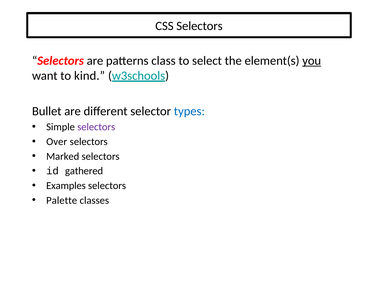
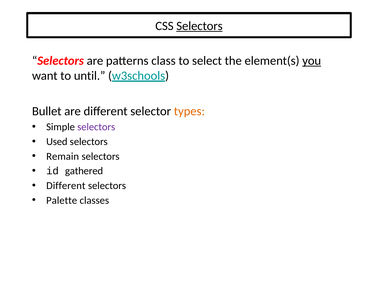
Selectors at (200, 26) underline: none -> present
kind: kind -> until
types colour: blue -> orange
Over: Over -> Used
Marked: Marked -> Remain
Examples at (66, 186): Examples -> Different
